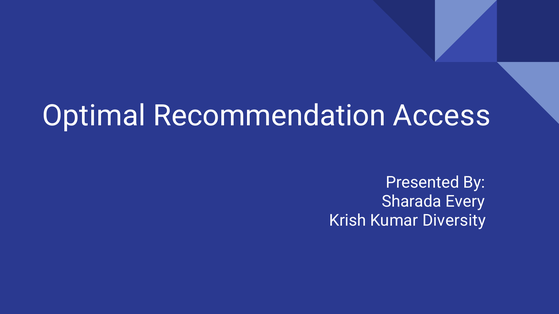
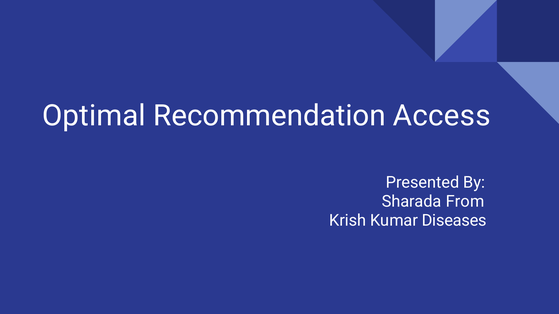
Every: Every -> From
Diversity: Diversity -> Diseases
